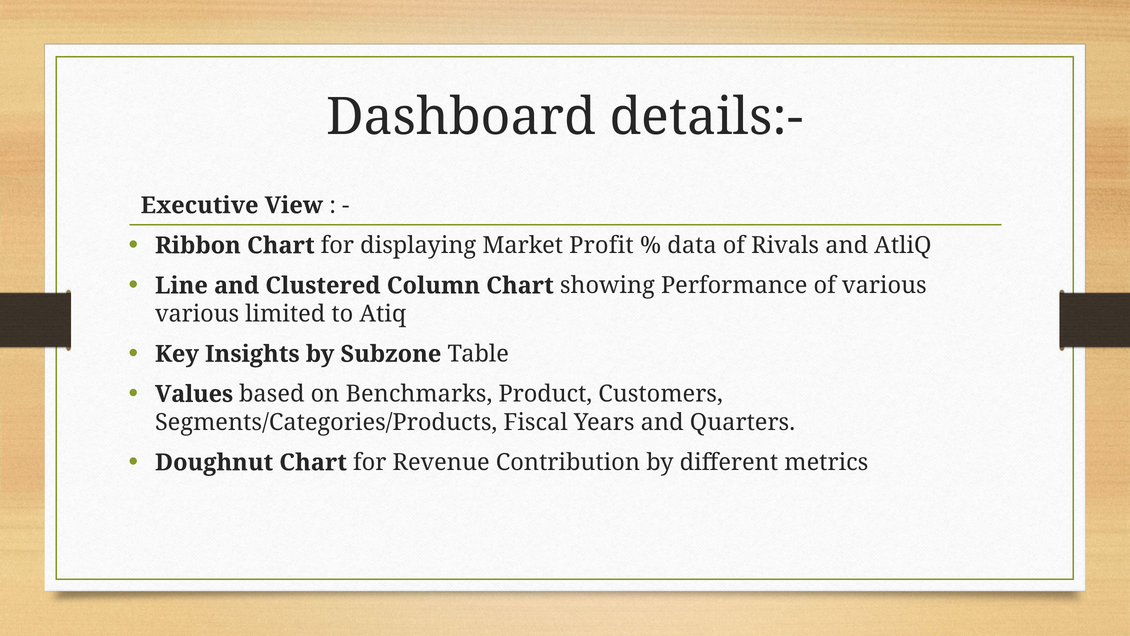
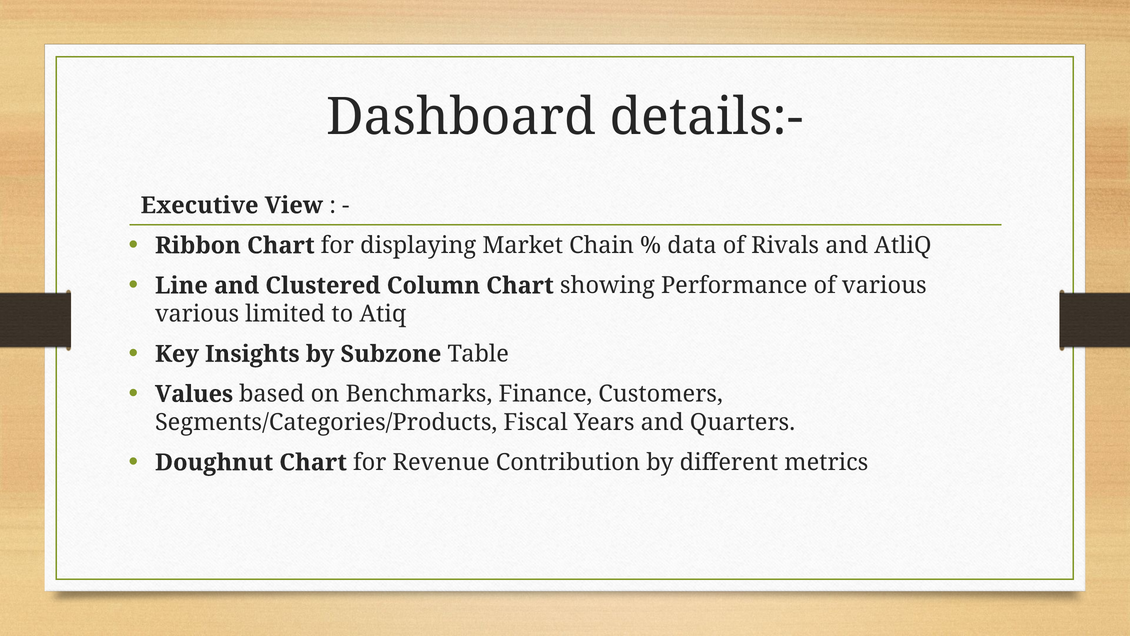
Profit: Profit -> Chain
Product: Product -> Finance
